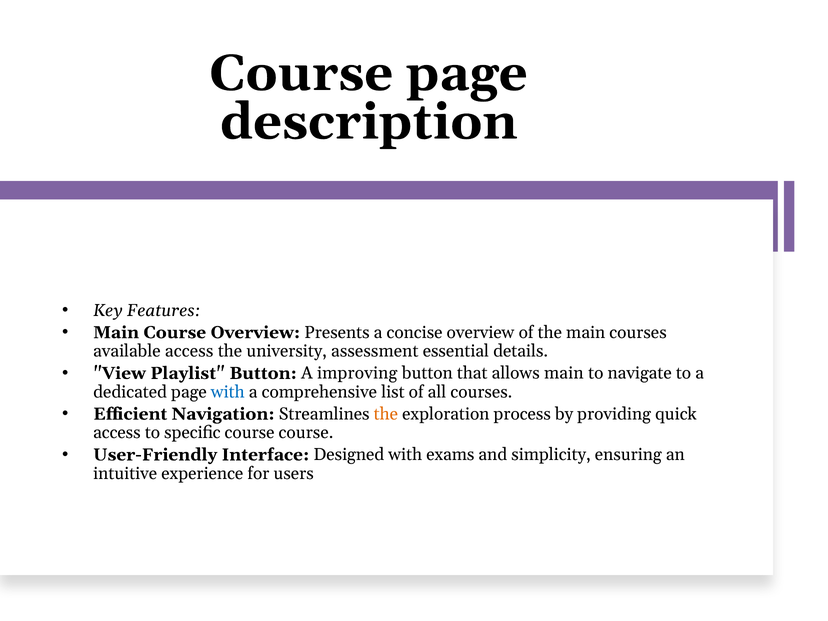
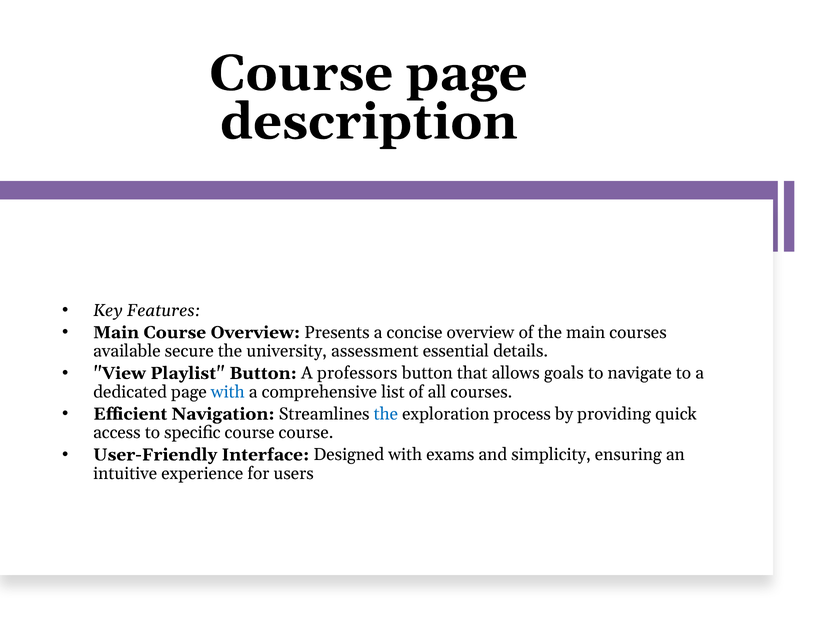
available access: access -> secure
improving: improving -> professors
allows main: main -> goals
the at (386, 414) colour: orange -> blue
